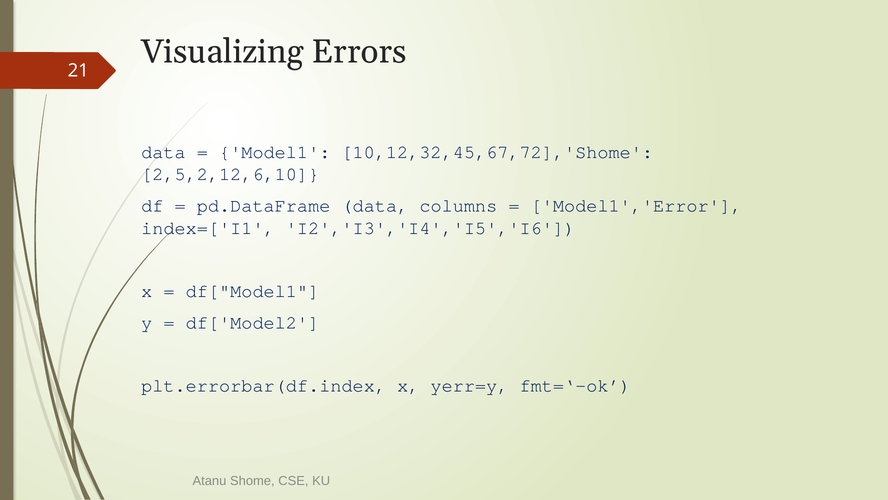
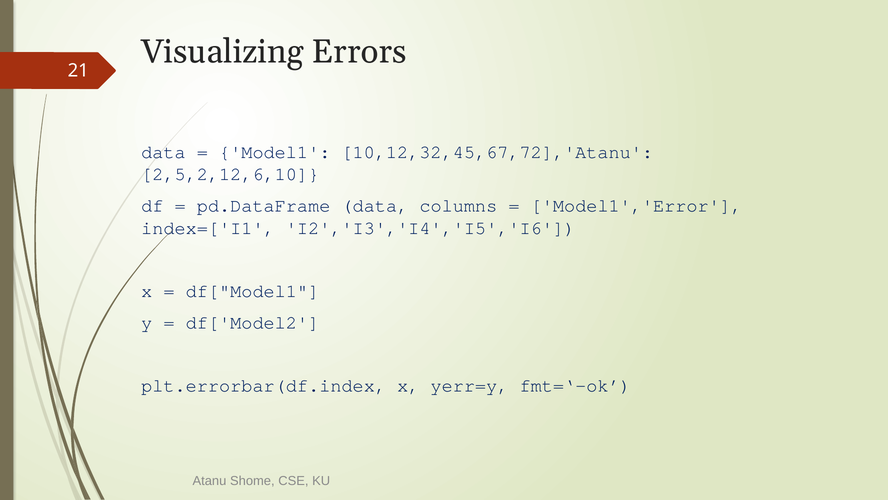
10,12,32,45,67,72],'Shome: 10,12,32,45,67,72],'Shome -> 10,12,32,45,67,72],'Atanu
